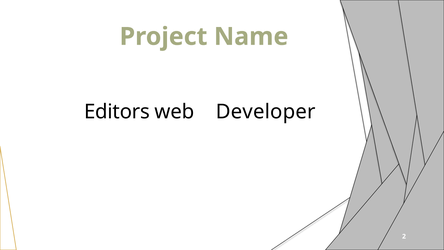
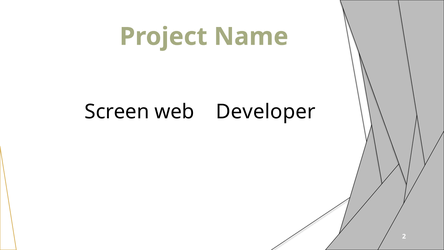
Editors: Editors -> Screen
